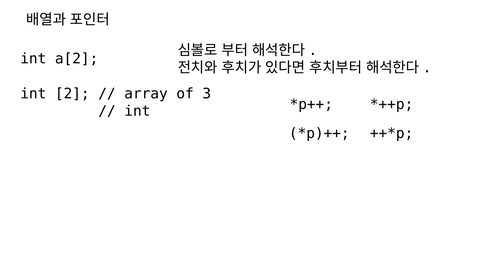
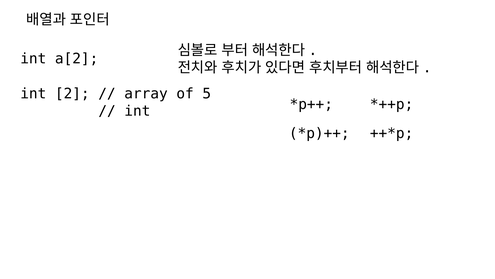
3: 3 -> 5
